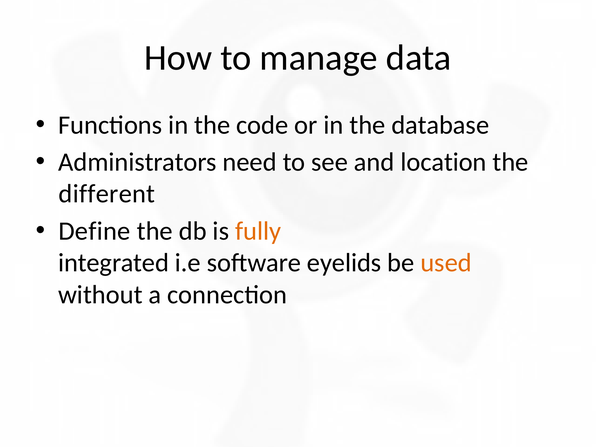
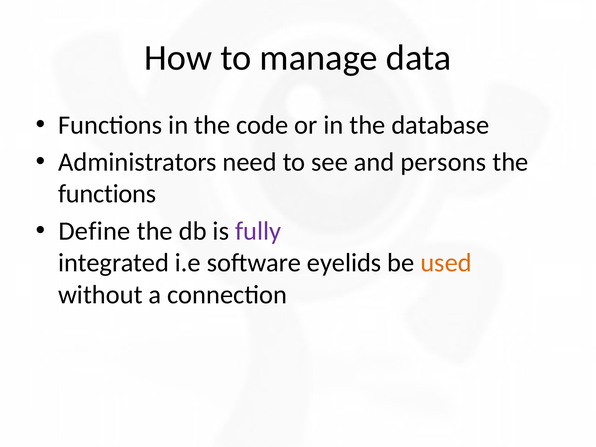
location: location -> persons
different at (107, 194): different -> functions
fully colour: orange -> purple
